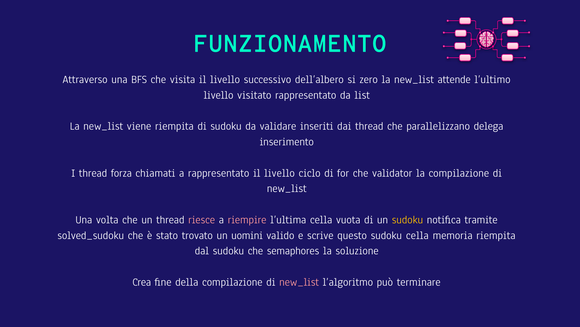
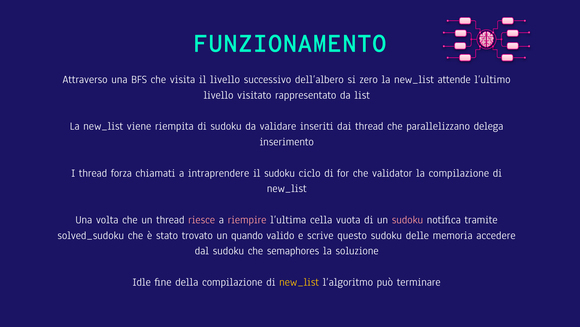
a rappresentato: rappresentato -> intraprendere
livello at (279, 173): livello -> sudoku
sudoku at (407, 219) colour: yellow -> pink
uomini: uomini -> quando
sudoku cella: cella -> delle
memoria riempita: riempita -> accedere
Crea: Crea -> Idle
new_list at (299, 281) colour: pink -> yellow
